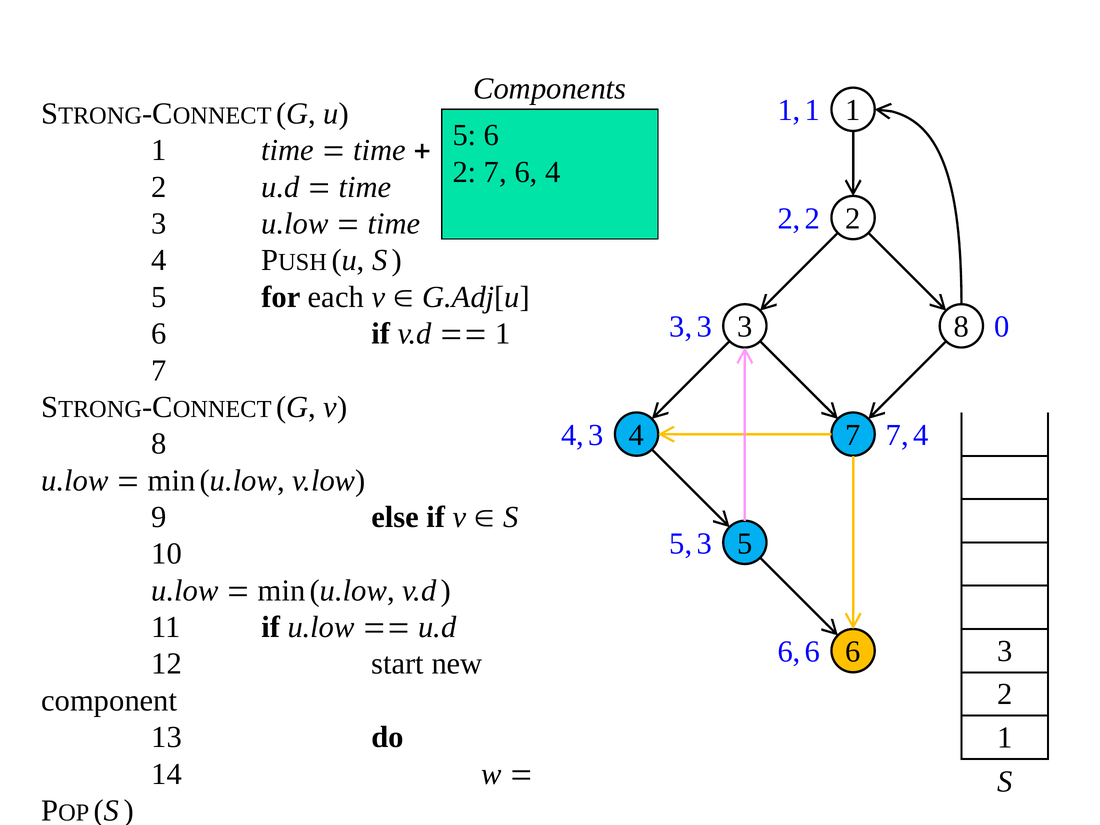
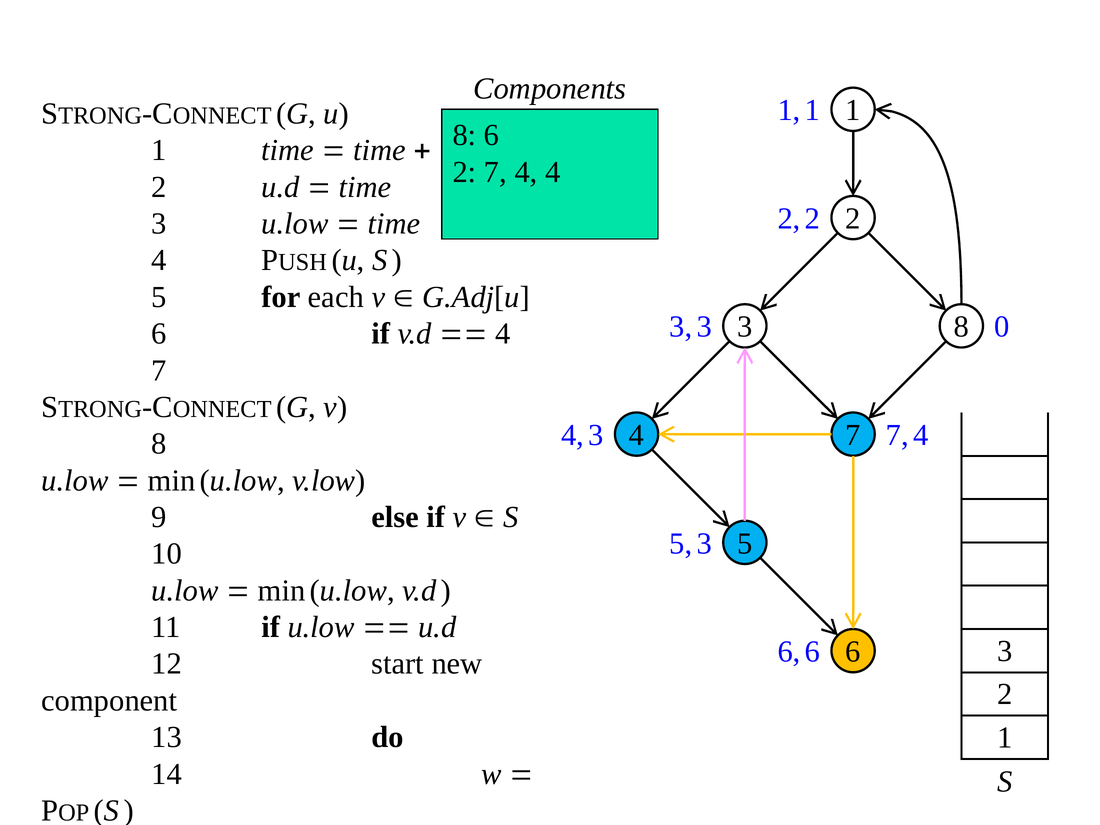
5 at (465, 135): 5 -> 8
7 6: 6 -> 4
1 at (503, 334): 1 -> 4
